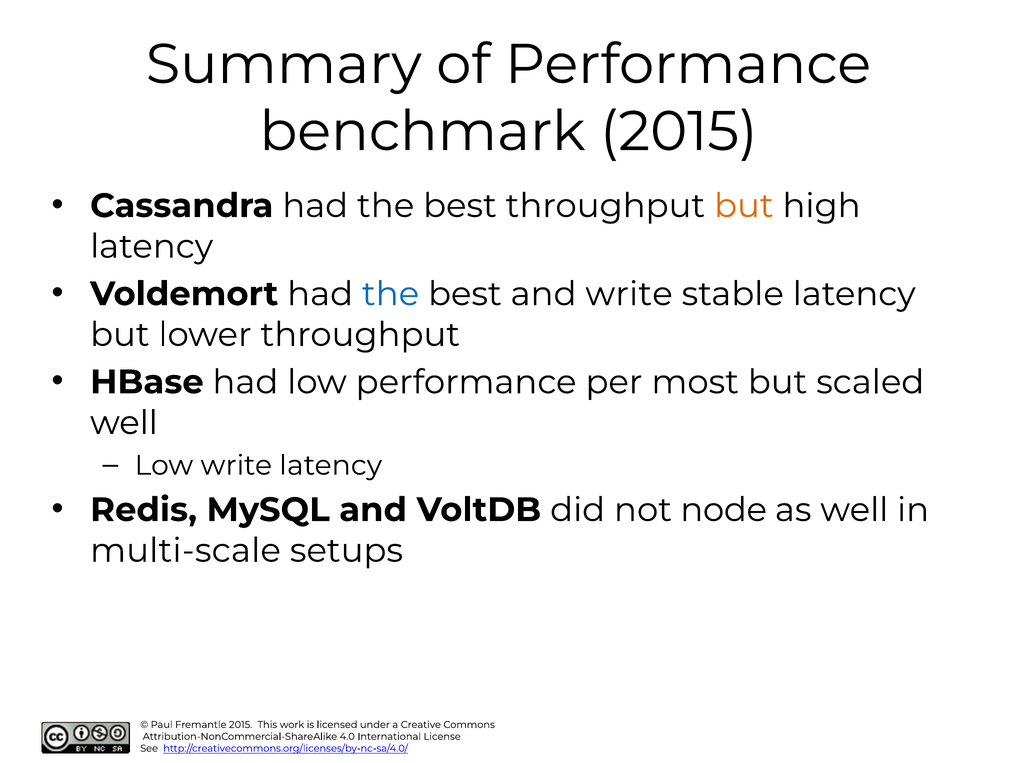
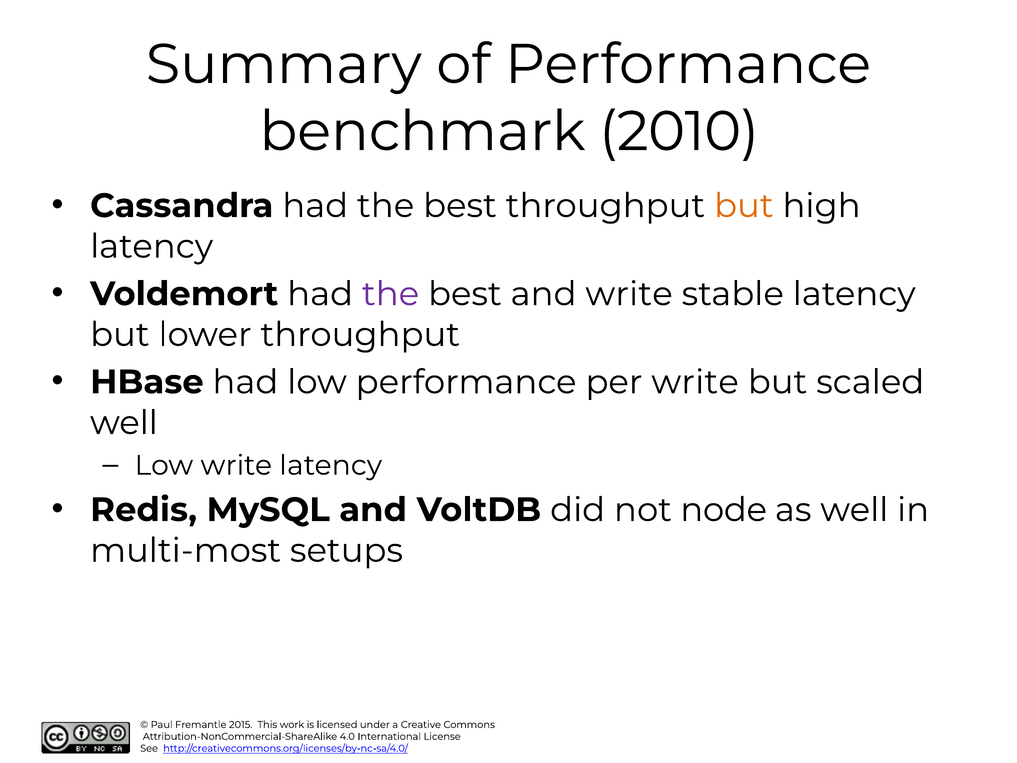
benchmark 2015: 2015 -> 2010
the at (391, 294) colour: blue -> purple
per most: most -> write
multi-scale: multi-scale -> multi-most
